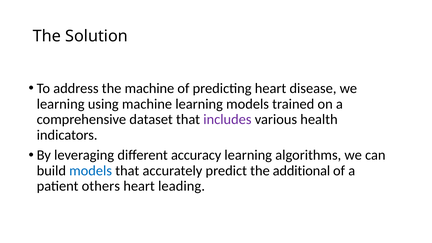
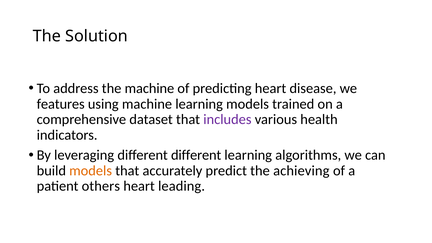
learning at (61, 104): learning -> features
different accuracy: accuracy -> different
models at (91, 171) colour: blue -> orange
additional: additional -> achieving
